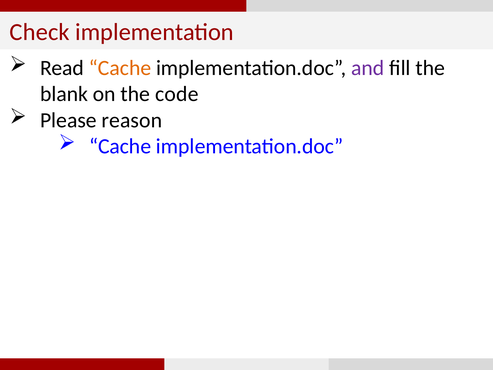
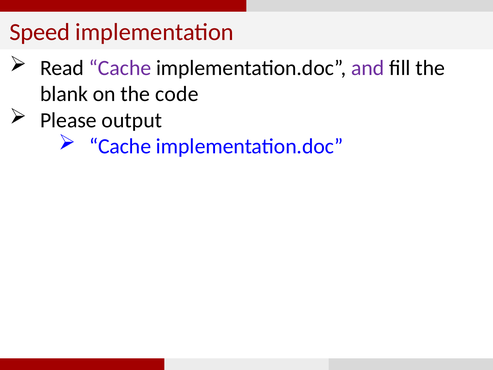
Check: Check -> Speed
Cache at (120, 68) colour: orange -> purple
reason: reason -> output
